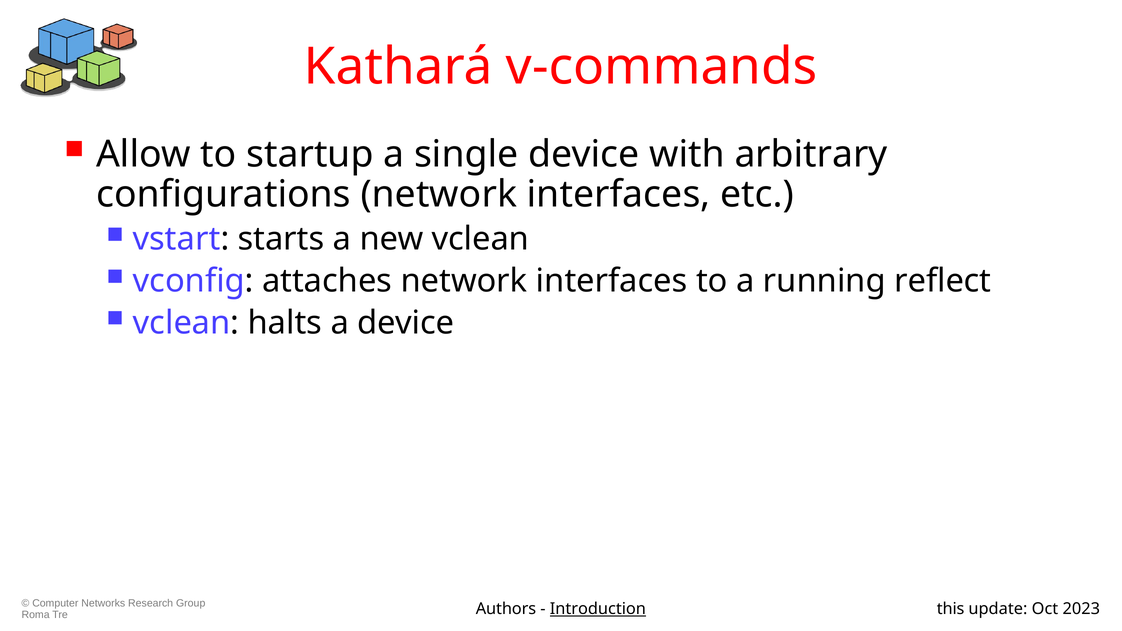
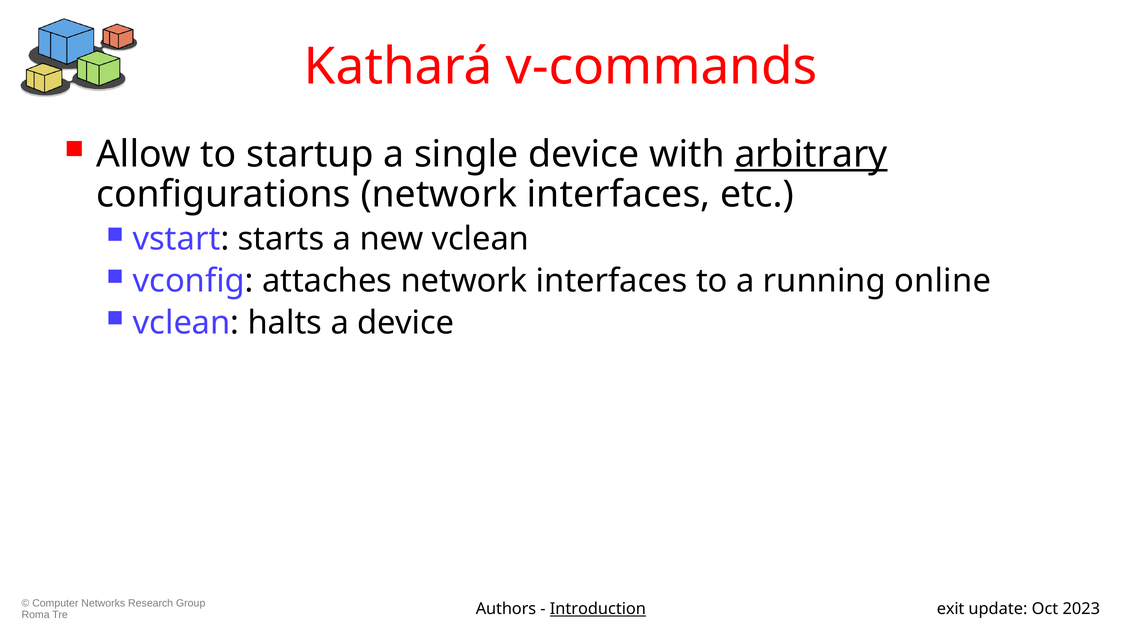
arbitrary underline: none -> present
reflect: reflect -> online
this: this -> exit
